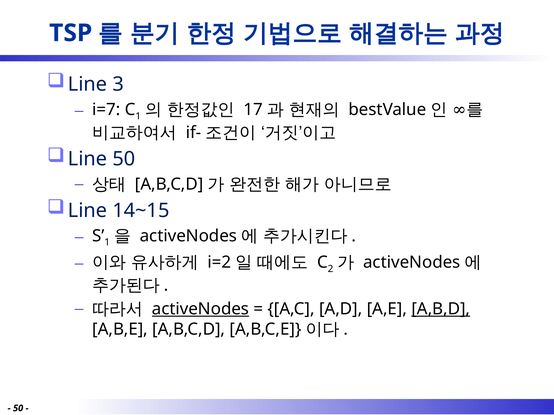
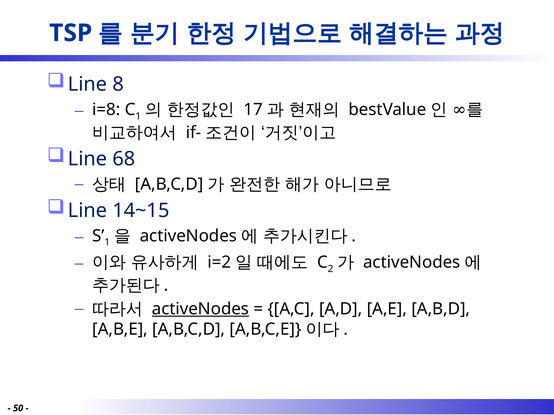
3: 3 -> 8
i=7: i=7 -> i=8
Line 50: 50 -> 68
A,B,D underline: present -> none
